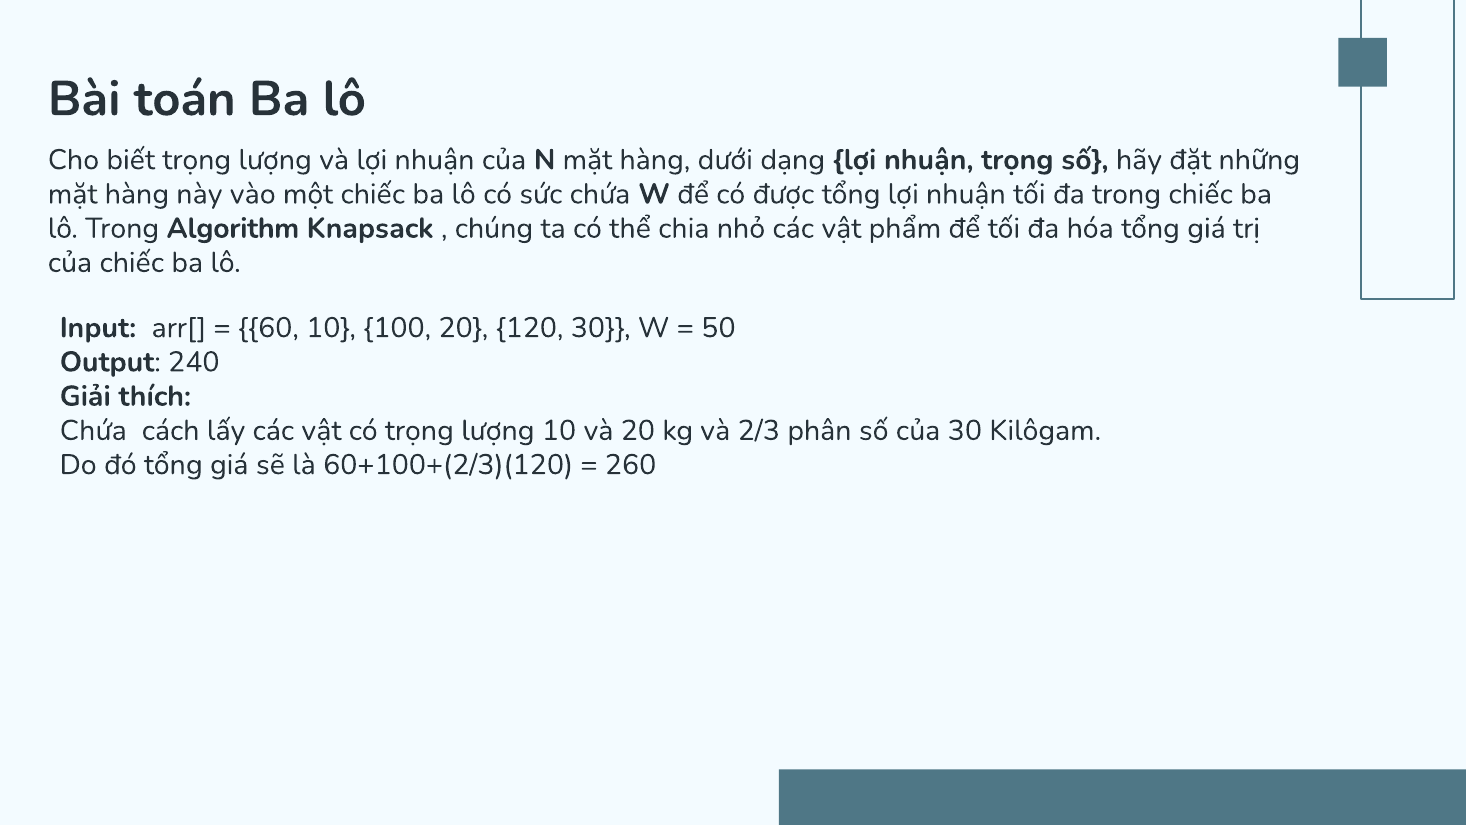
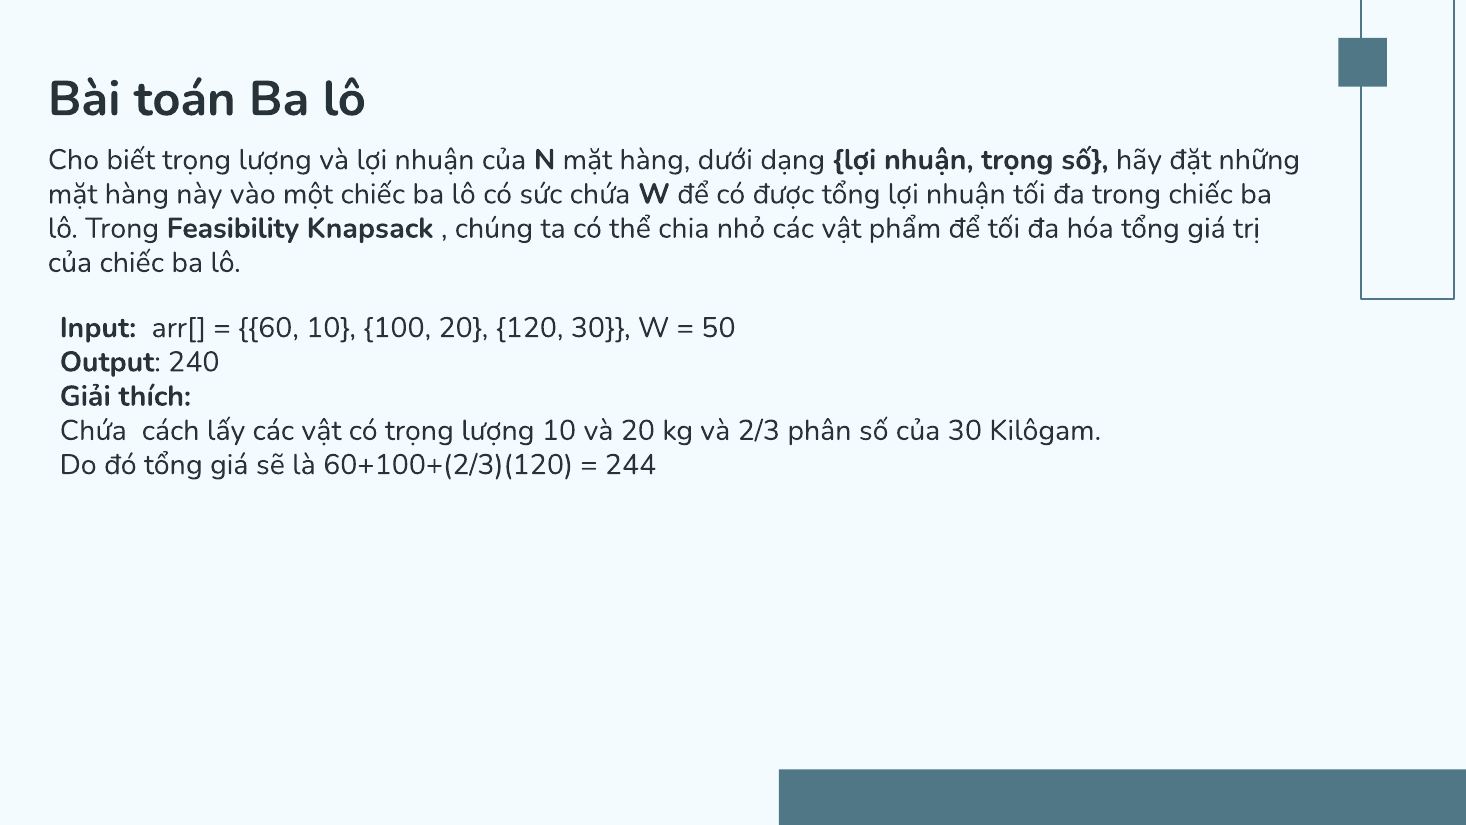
Algorithm: Algorithm -> Feasibility
260: 260 -> 244
